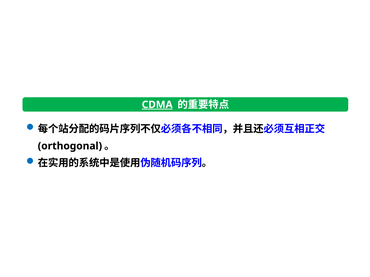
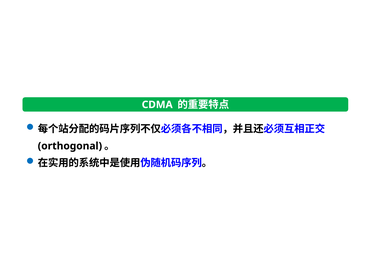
CDMA underline: present -> none
